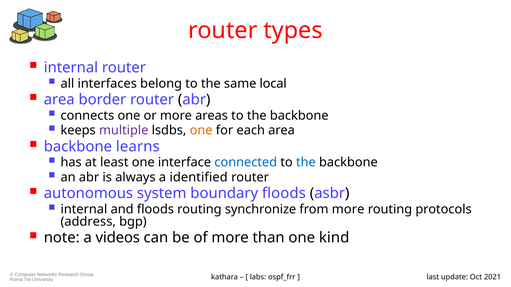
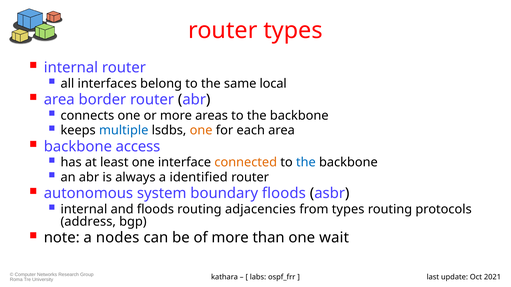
multiple colour: purple -> blue
learns: learns -> access
connected colour: blue -> orange
synchronize: synchronize -> adjacencies
from more: more -> types
videos: videos -> nodes
kind: kind -> wait
